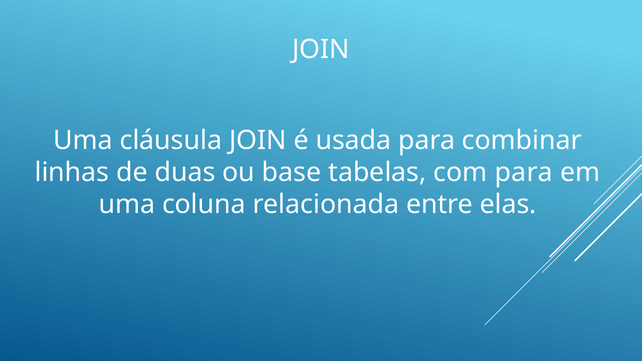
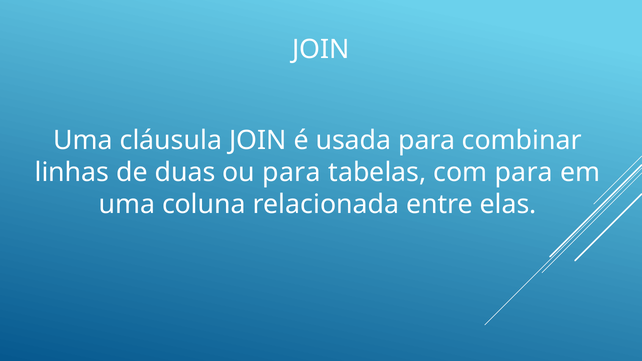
ou base: base -> para
